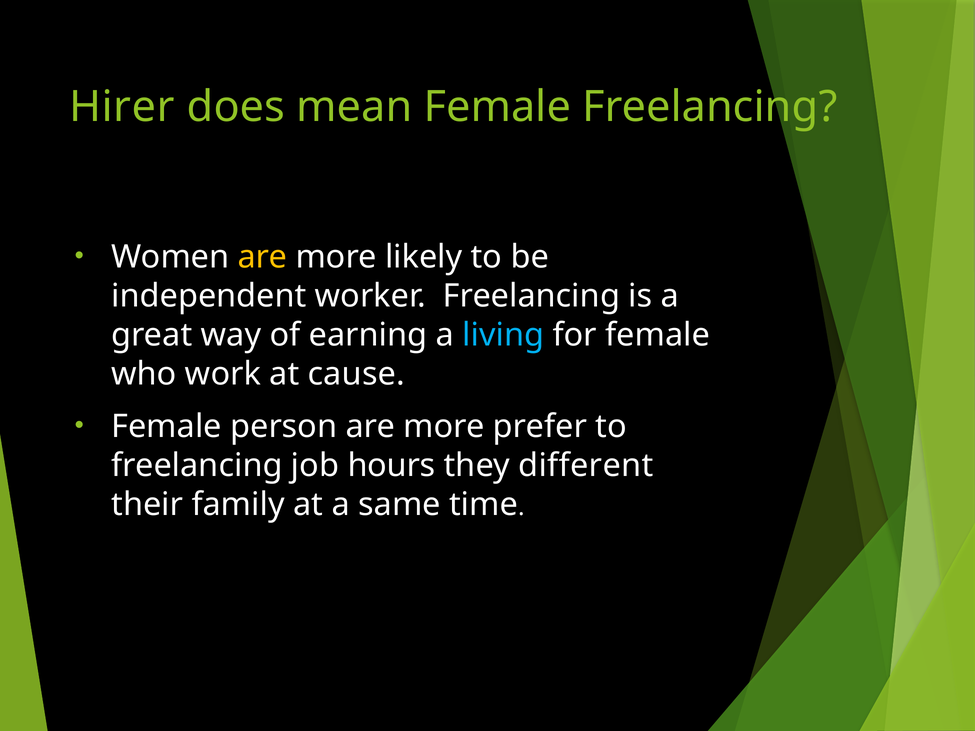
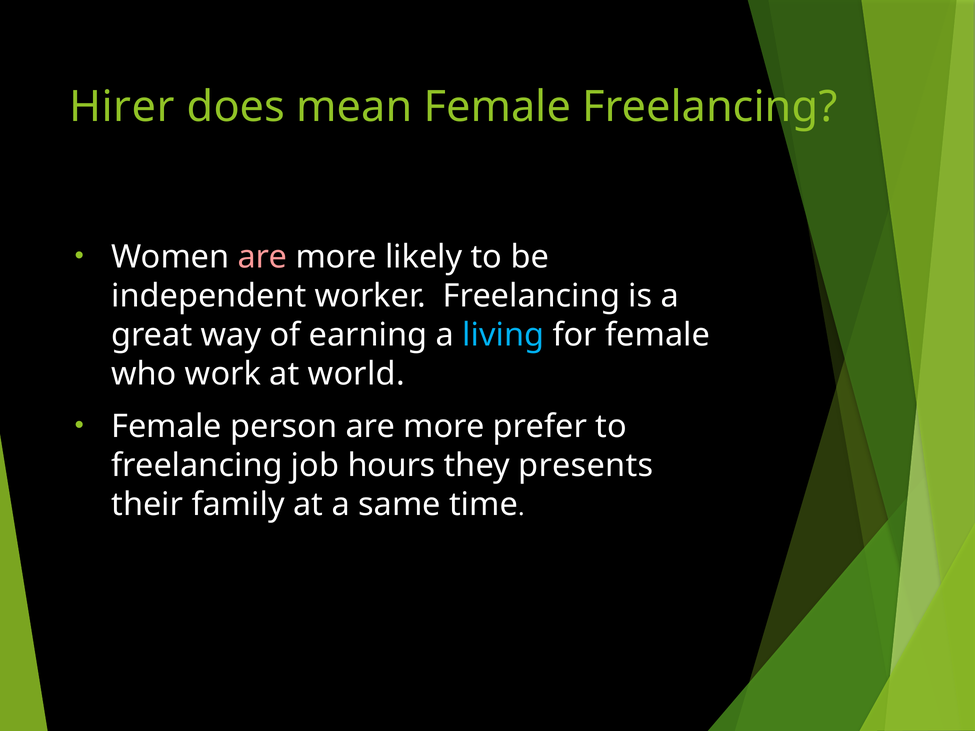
are at (262, 257) colour: yellow -> pink
cause: cause -> world
different: different -> presents
